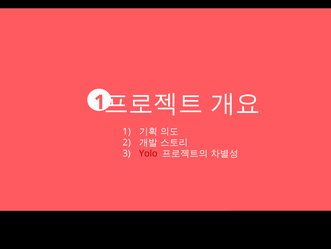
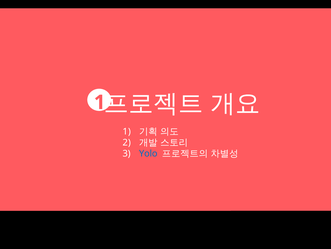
Yolo colour: red -> blue
